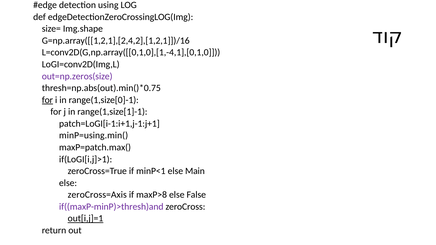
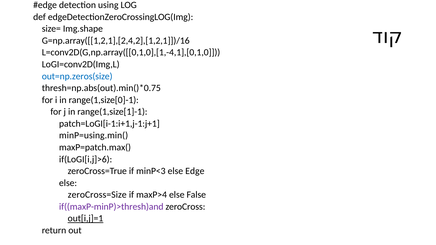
out=np.zeros(size colour: purple -> blue
for at (47, 100) underline: present -> none
if(LoGI[i,j]>1: if(LoGI[i,j]>1 -> if(LoGI[i,j]>6
minP<1: minP<1 -> minP<3
Main: Main -> Edge
zeroCross=Axis: zeroCross=Axis -> zeroCross=Size
maxP>8: maxP>8 -> maxP>4
